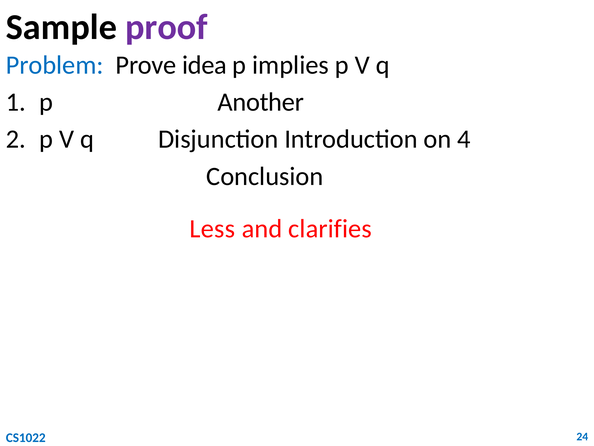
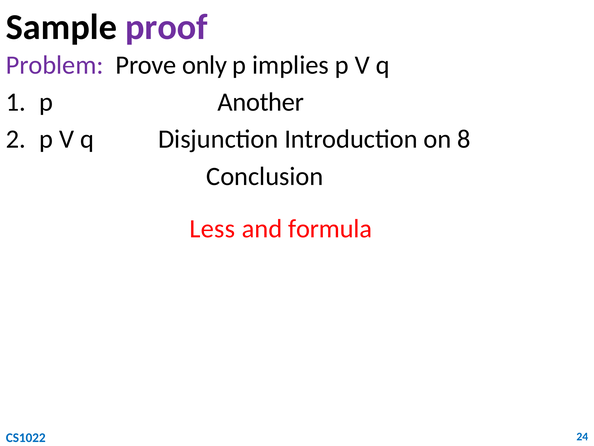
Problem colour: blue -> purple
idea: idea -> only
4: 4 -> 8
clarifies: clarifies -> formula
